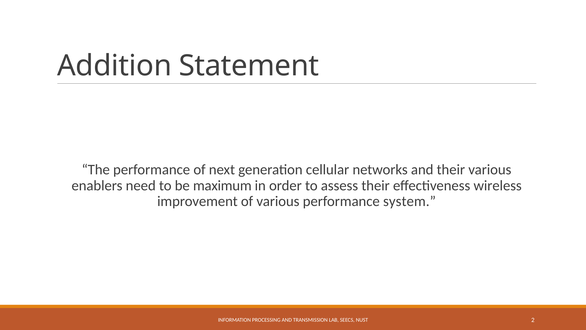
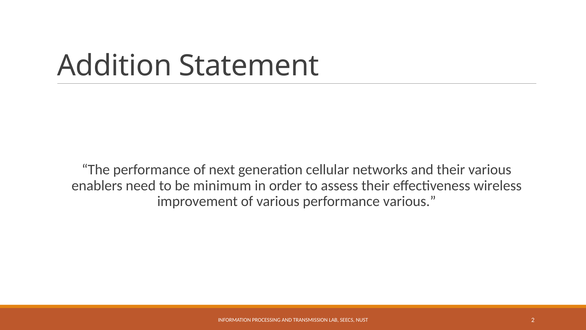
maximum: maximum -> minimum
performance system: system -> various
